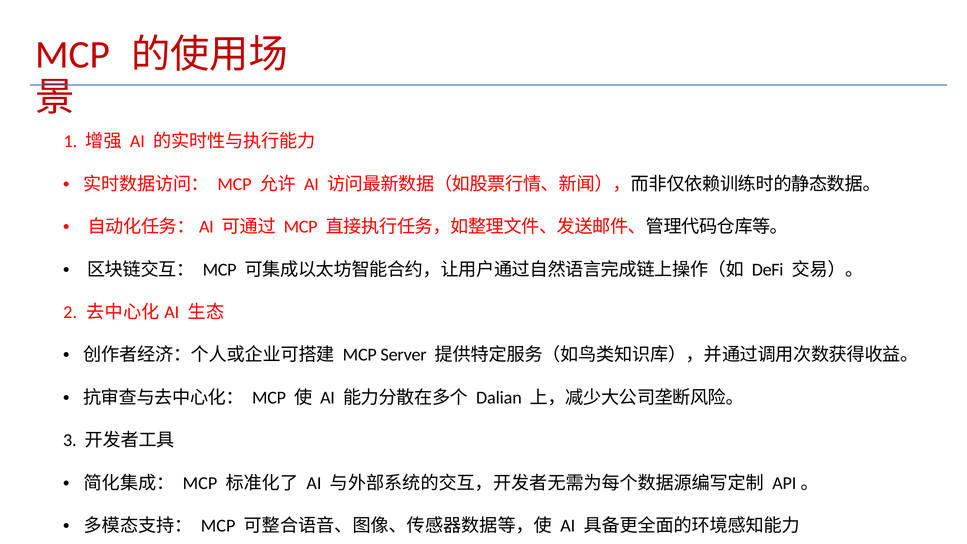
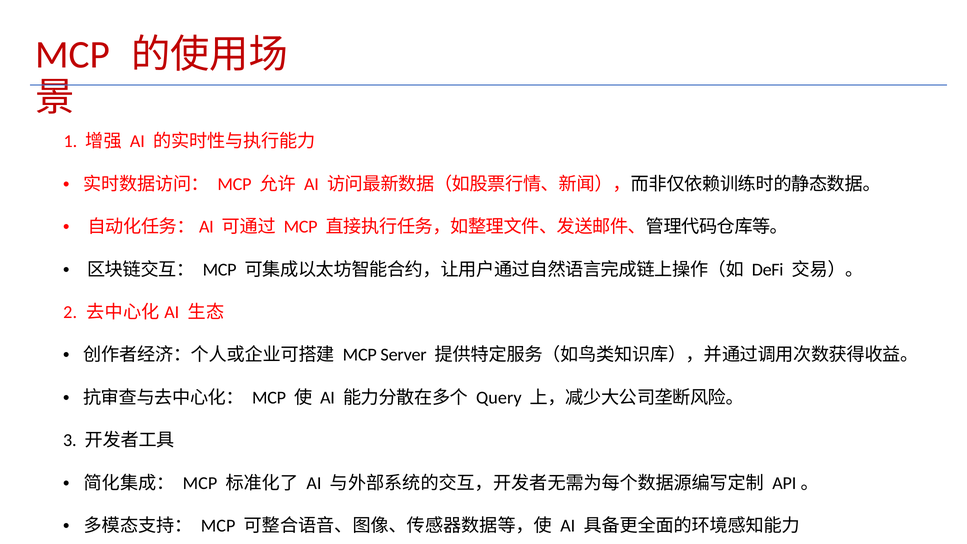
Dalian: Dalian -> Query
